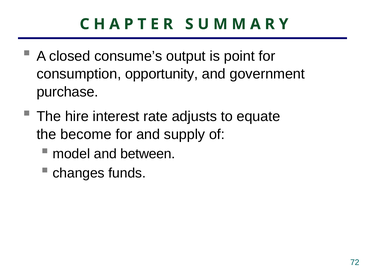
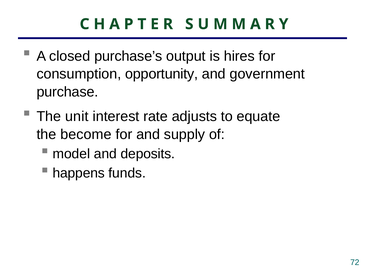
consume’s: consume’s -> purchase’s
point: point -> hires
hire: hire -> unit
between: between -> deposits
changes: changes -> happens
